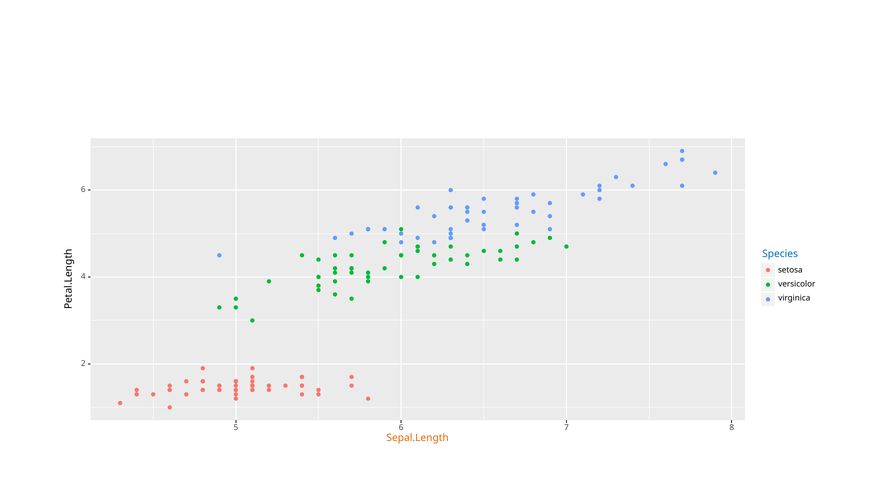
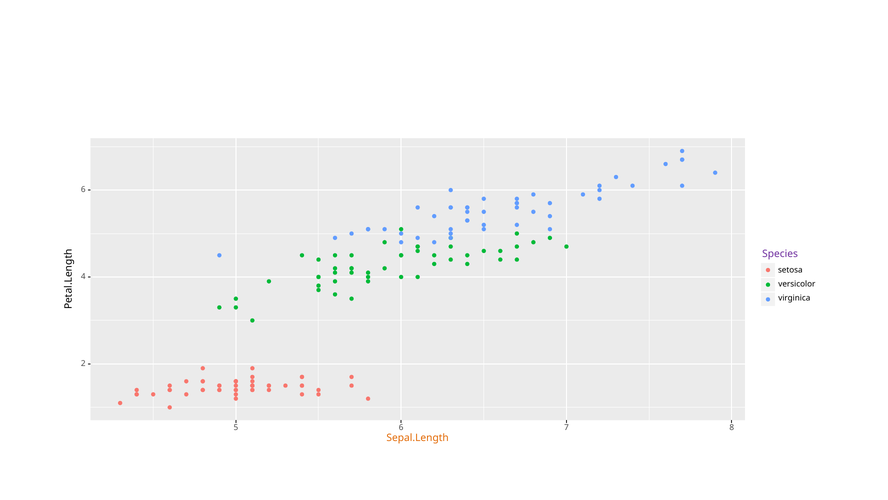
Species colour: blue -> purple
